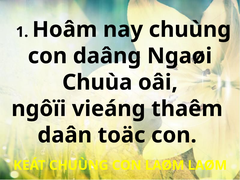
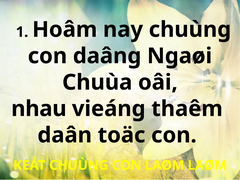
ngôïi: ngôïi -> nhau
